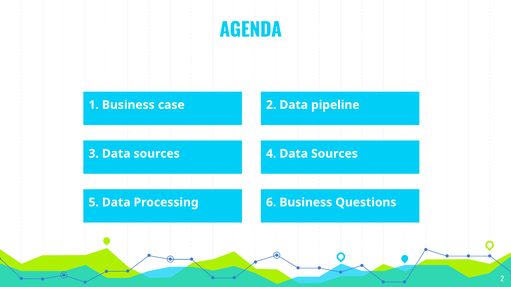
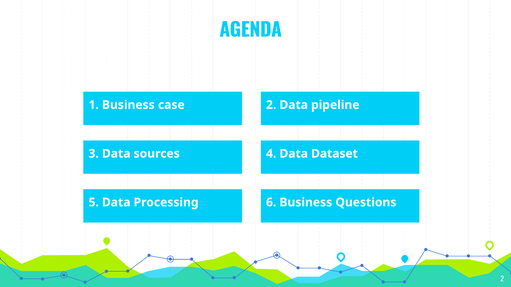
4 Data Sources: Sources -> Dataset
